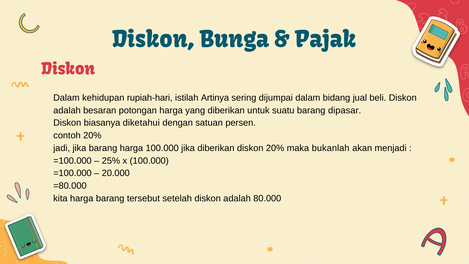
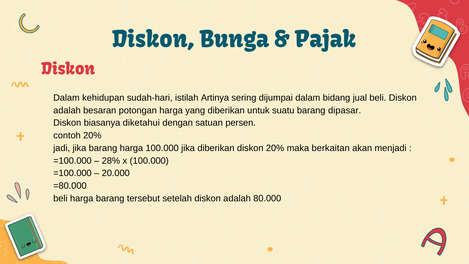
rupiah-hari: rupiah-hari -> sudah-hari
bukanlah: bukanlah -> berkaitan
25%: 25% -> 28%
kita at (60, 198): kita -> beli
